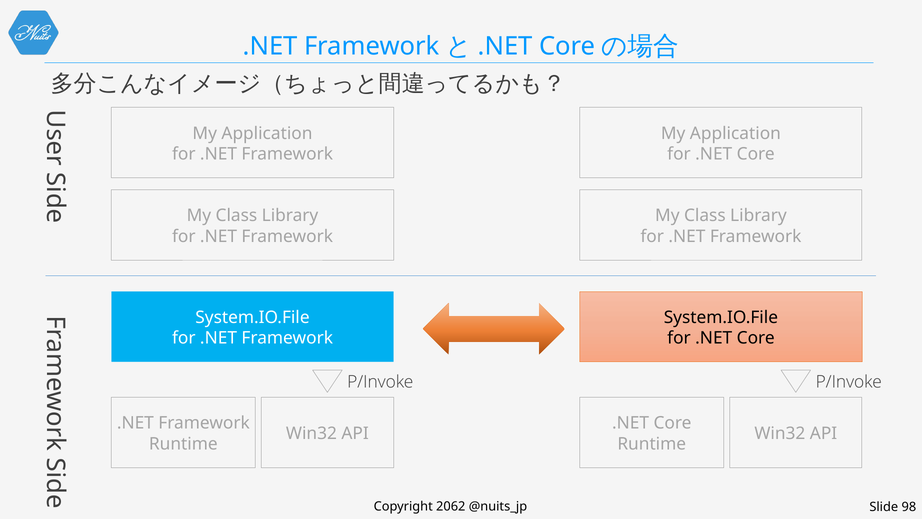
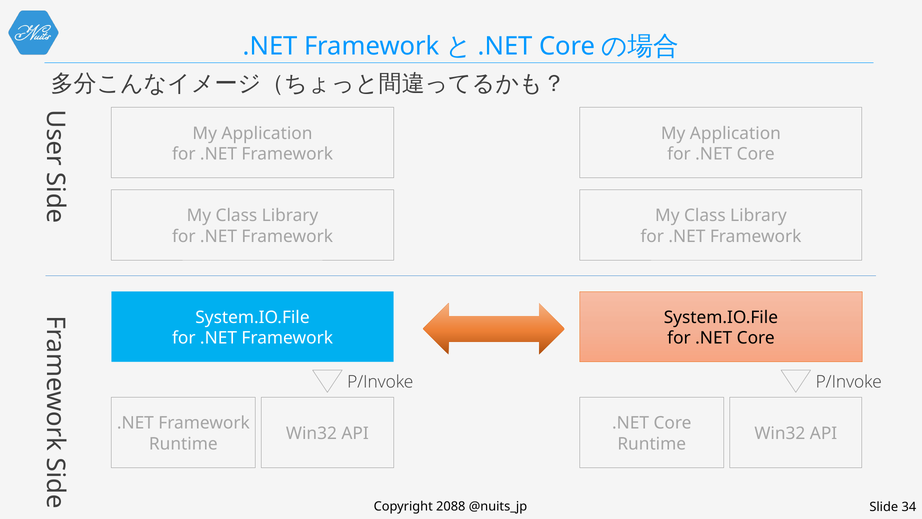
2062: 2062 -> 2088
98: 98 -> 34
